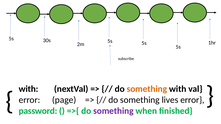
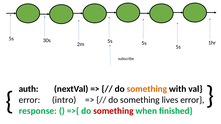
with at (29, 89): with -> auth
page: page -> intro
password: password -> response
something at (113, 111) colour: purple -> red
